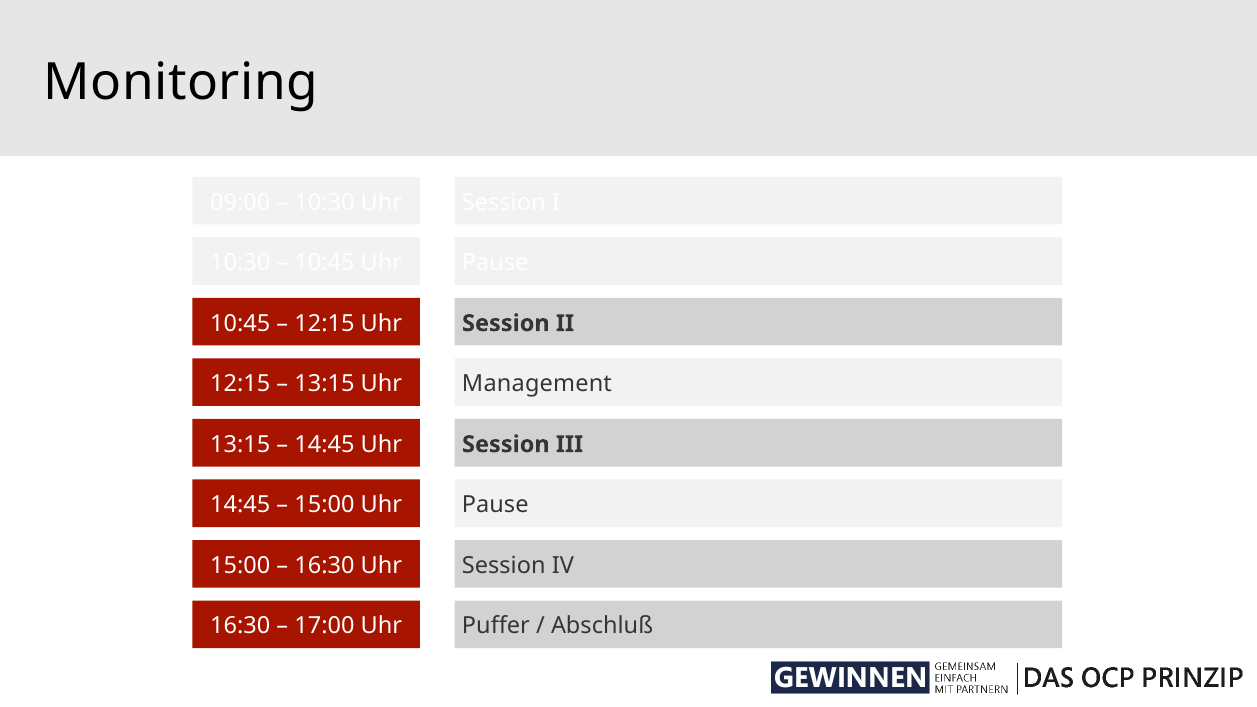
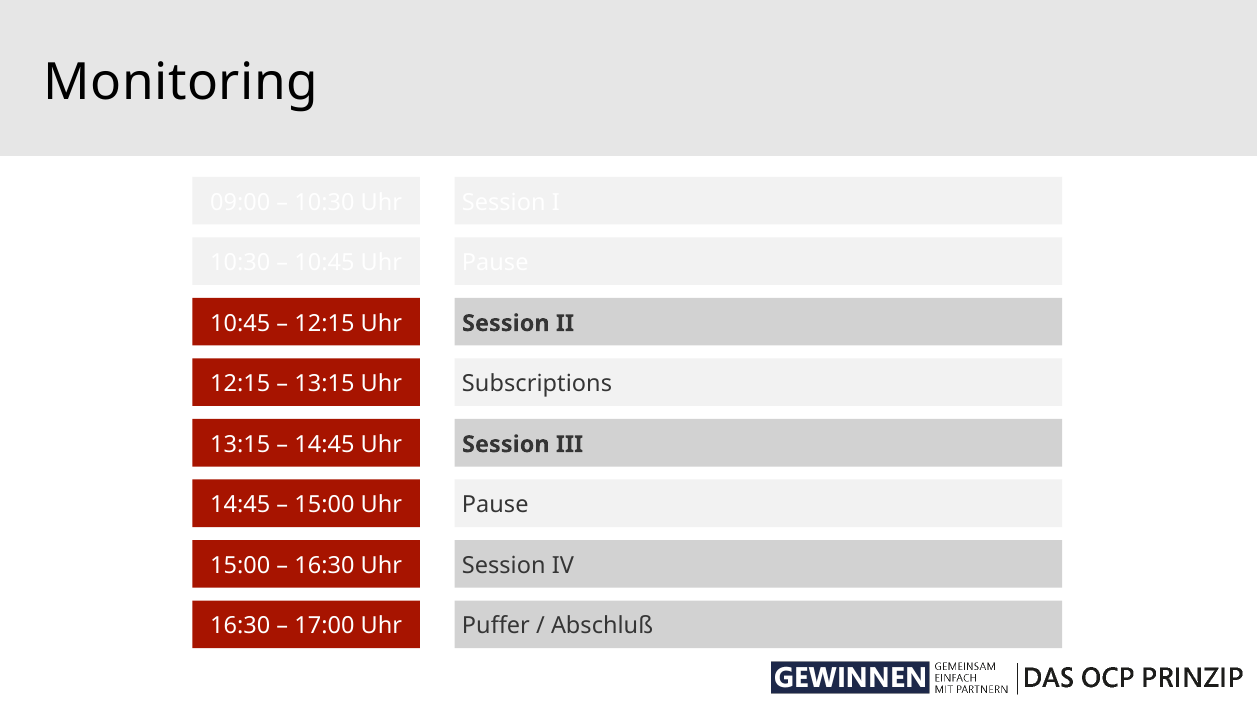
Management: Management -> Subscriptions
